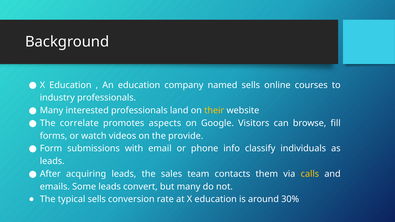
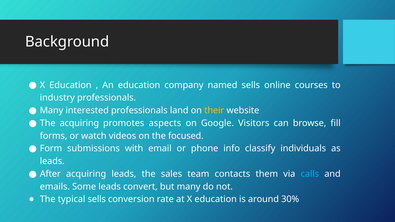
The correlate: correlate -> acquiring
provide: provide -> focused
calls colour: yellow -> light blue
